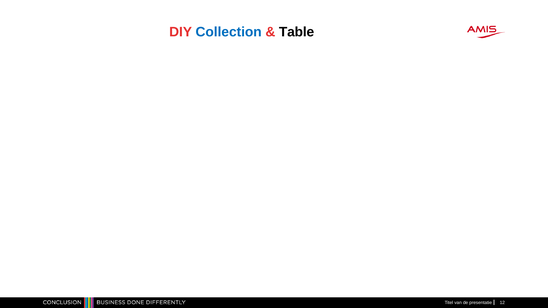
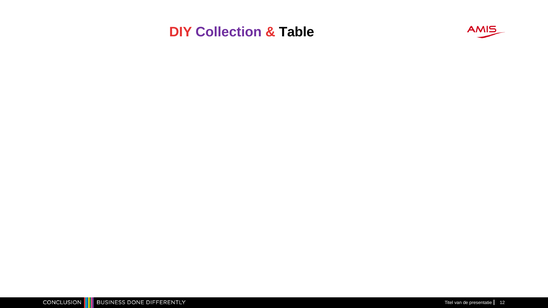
Collection colour: blue -> purple
